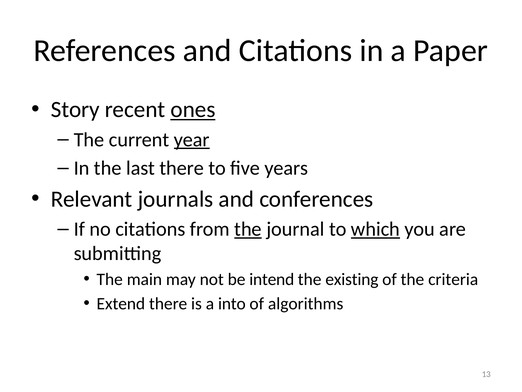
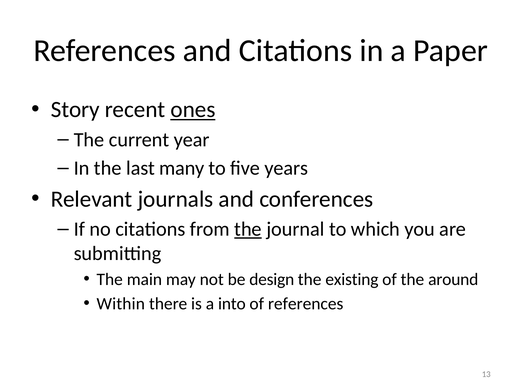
year underline: present -> none
last there: there -> many
which underline: present -> none
intend: intend -> design
criteria: criteria -> around
Extend: Extend -> Within
of algorithms: algorithms -> references
